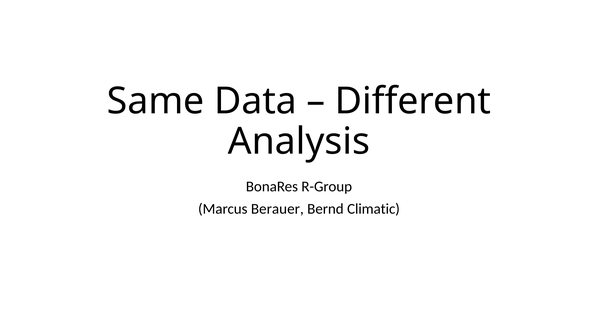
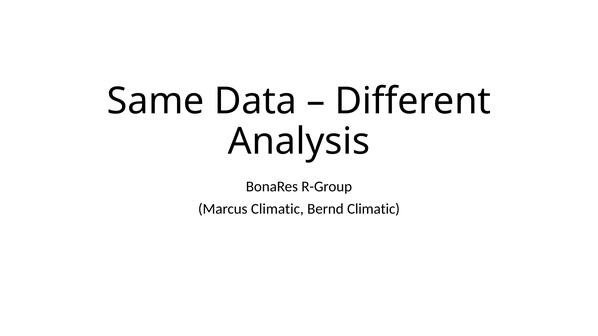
Marcus Berauer: Berauer -> Climatic
